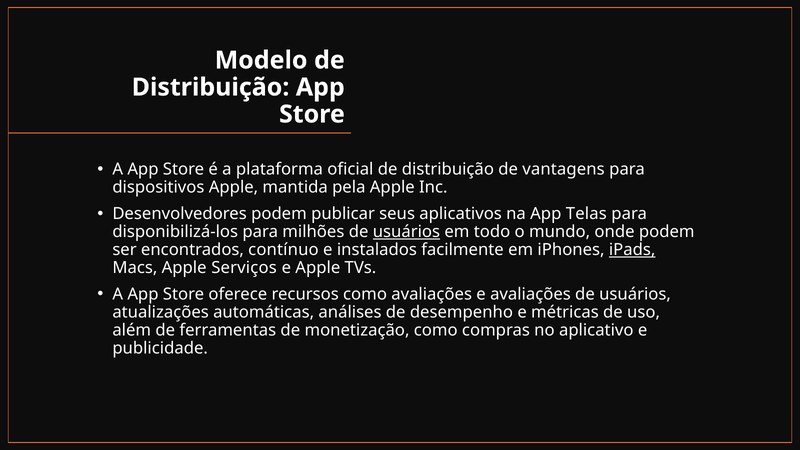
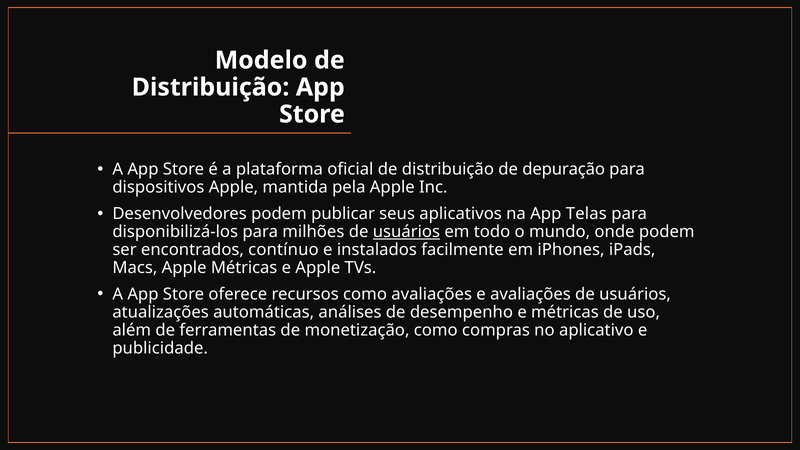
vantagens: vantagens -> depuração
iPads underline: present -> none
Apple Serviços: Serviços -> Métricas
